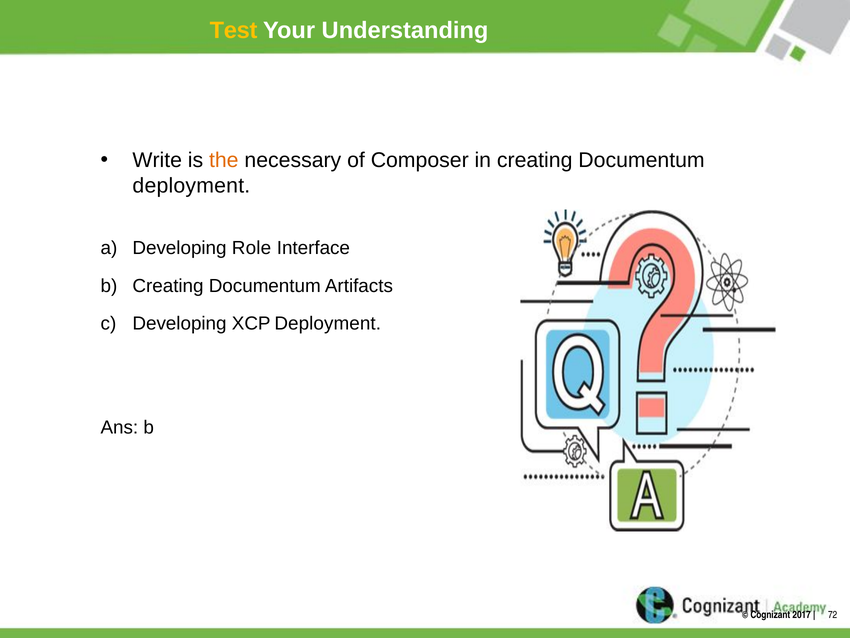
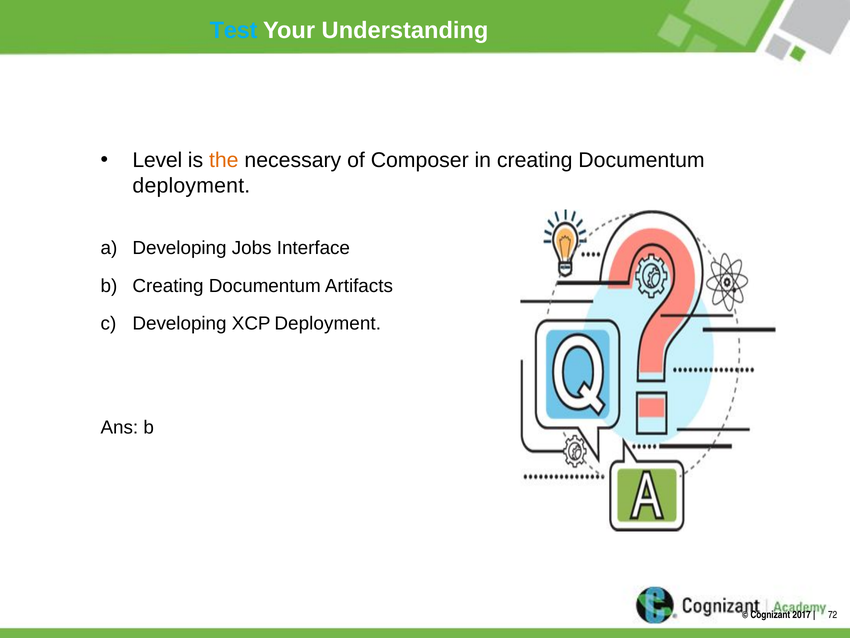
Test colour: yellow -> light blue
Write: Write -> Level
Role: Role -> Jobs
